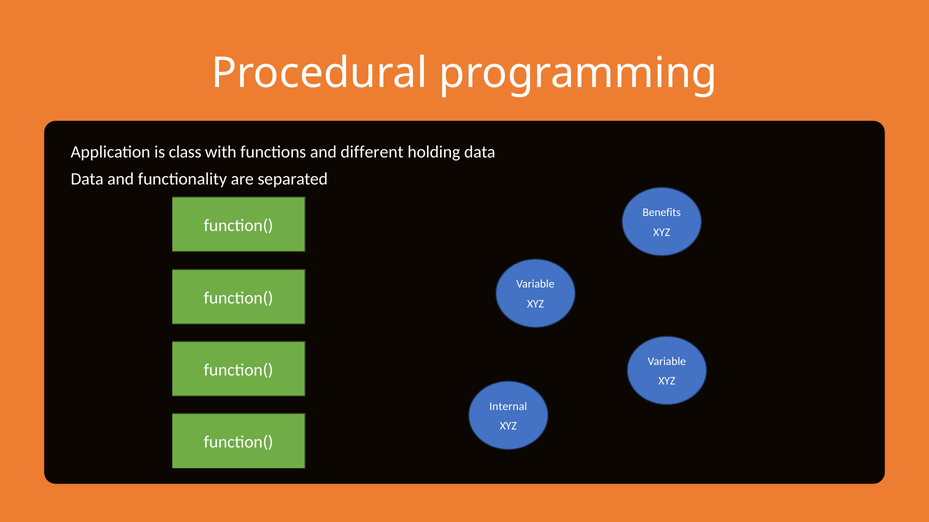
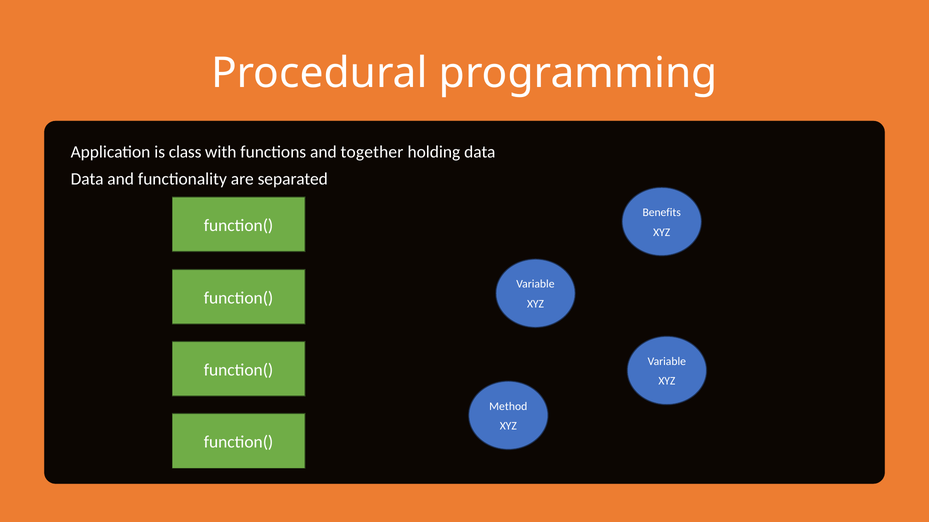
different: different -> together
Internal: Internal -> Method
